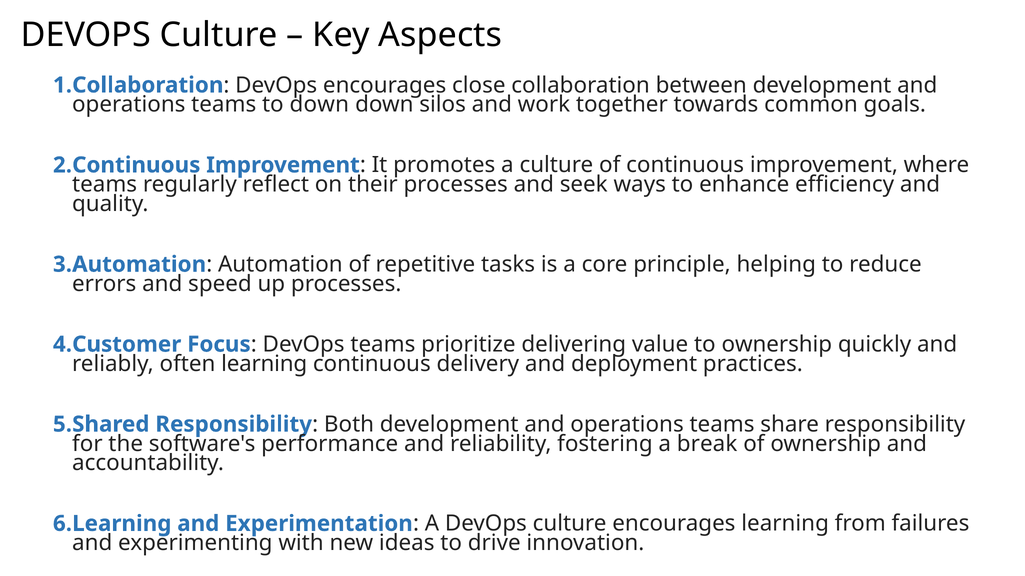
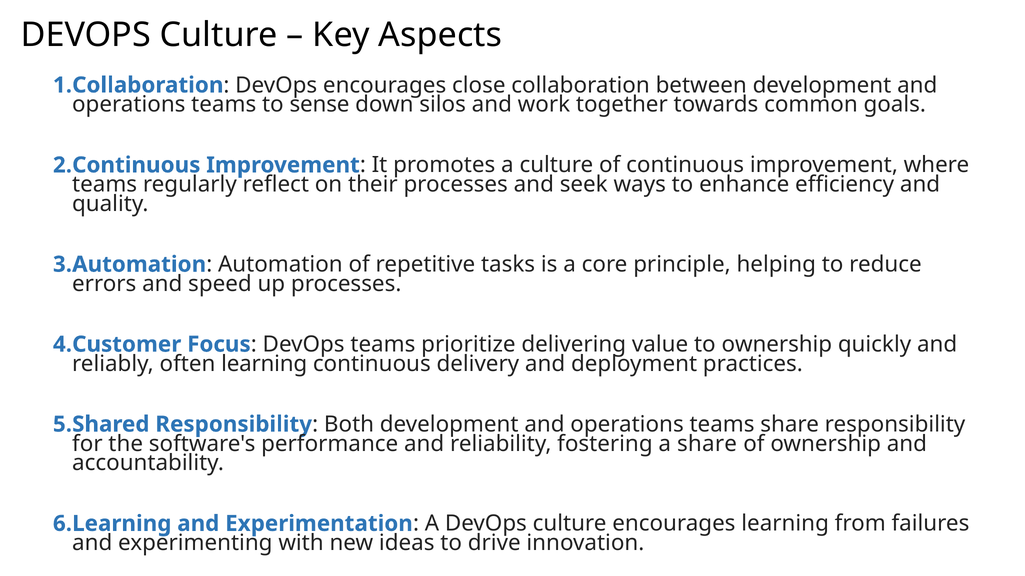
to down: down -> sense
a break: break -> share
